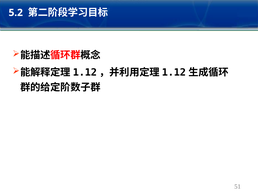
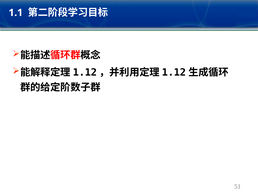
5.2: 5.2 -> 1.1
